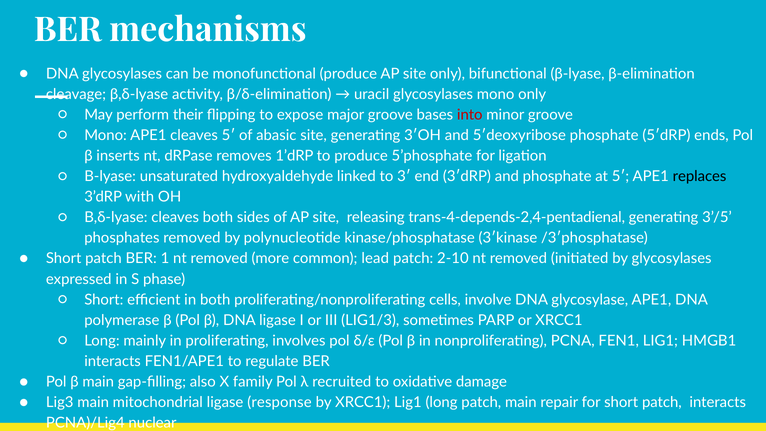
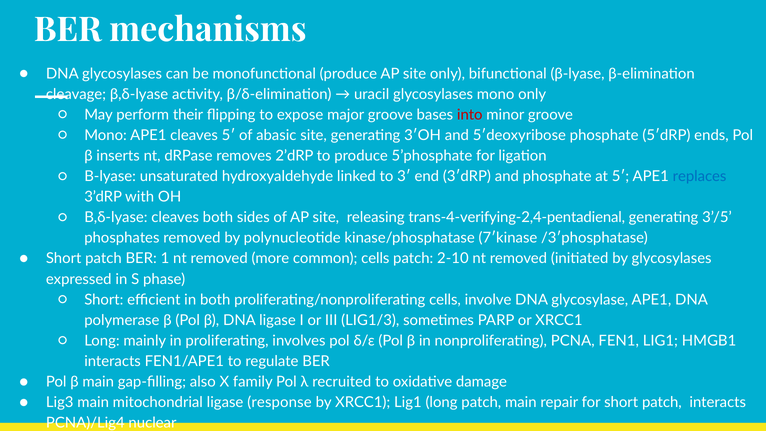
1’dRP: 1’dRP -> 2’dRP
replaces colour: black -> blue
trans-4-depends-2,4-pentadienal: trans-4-depends-2,4-pentadienal -> trans-4-verifying-2,4-pentadienal
3′kinase: 3′kinase -> 7′kinase
common lead: lead -> cells
